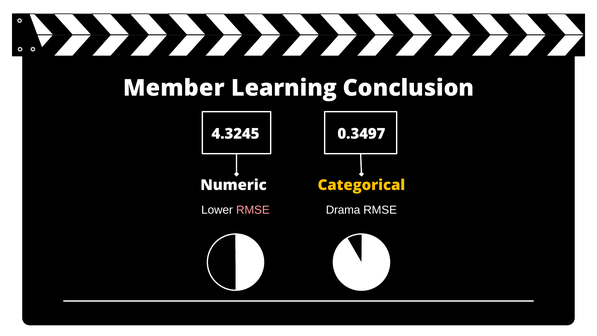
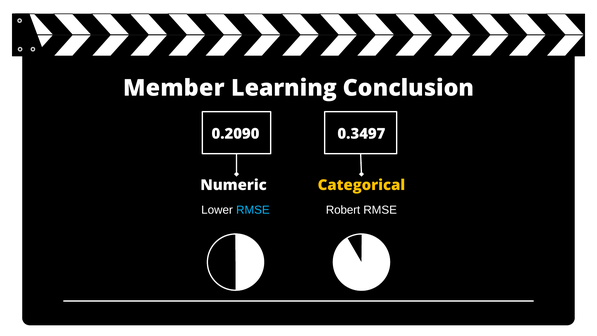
4.3245: 4.3245 -> 0.2090
RMSE at (253, 210) colour: pink -> light blue
Drama: Drama -> Robert
